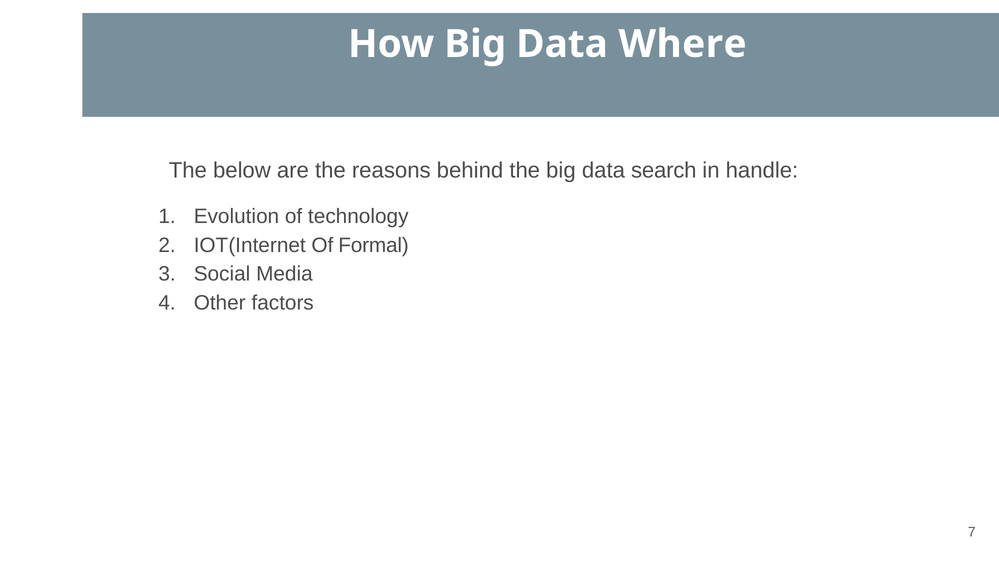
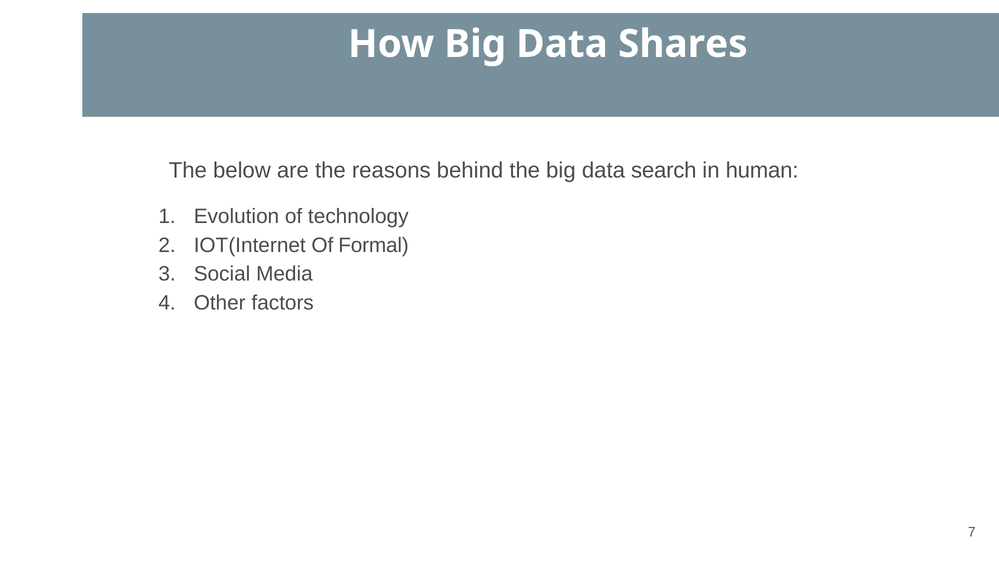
Where: Where -> Shares
handle: handle -> human
